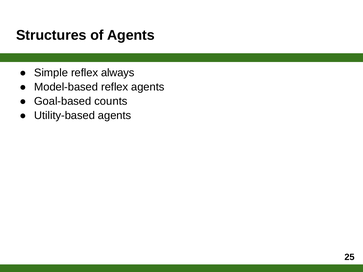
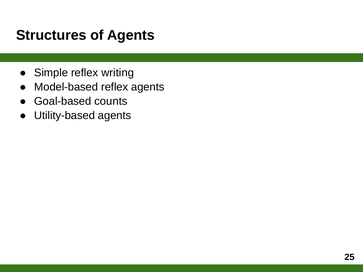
always: always -> writing
